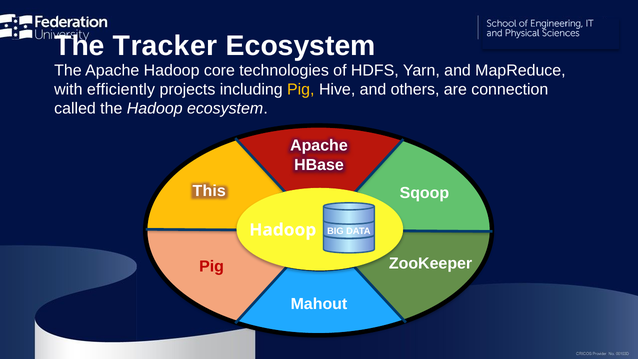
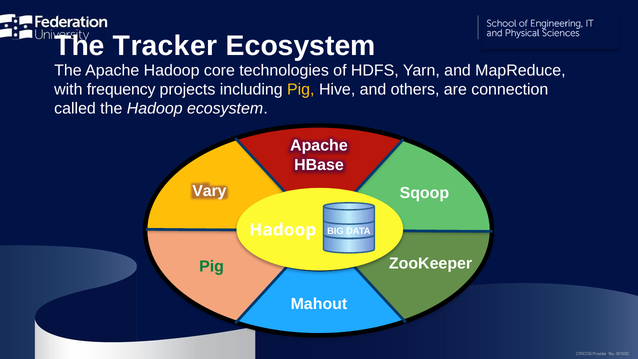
efficiently: efficiently -> frequency
This: This -> Vary
Pig at (212, 266) colour: red -> green
